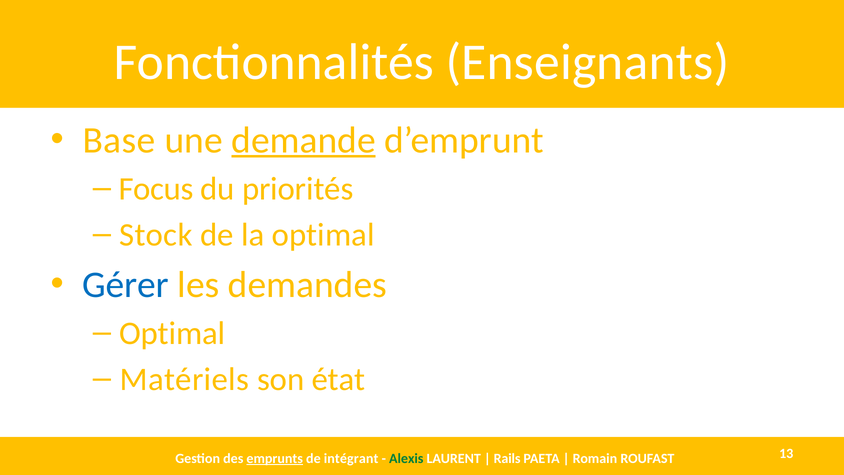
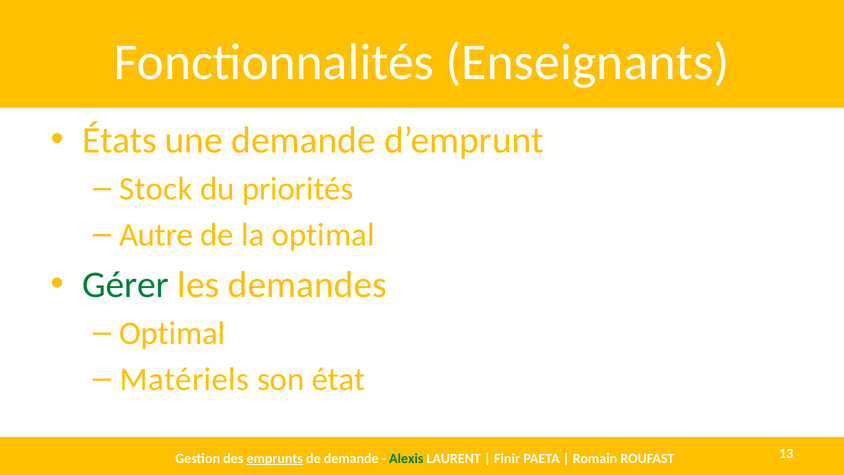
Base: Base -> États
demande at (304, 140) underline: present -> none
Focus: Focus -> Stock
Stock: Stock -> Autre
Gérer colour: blue -> green
de intégrant: intégrant -> demande
Rails: Rails -> Finir
